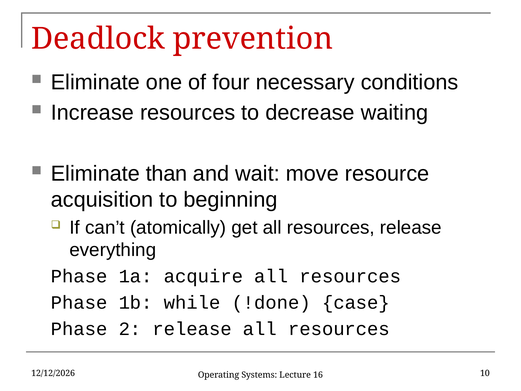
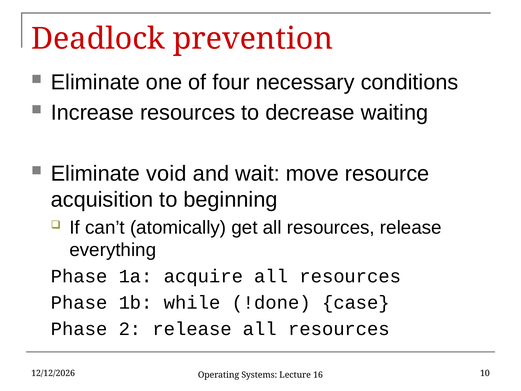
than: than -> void
